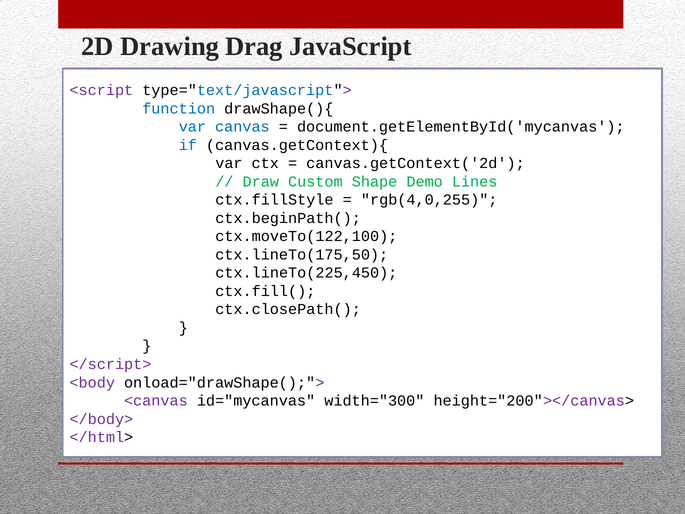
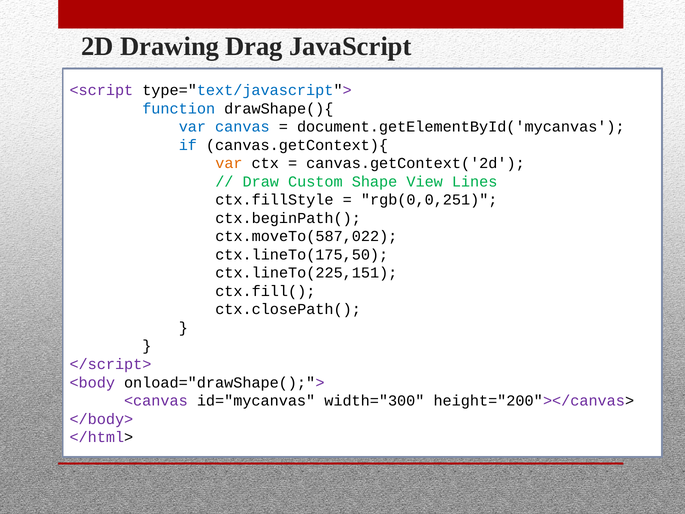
var at (229, 163) colour: black -> orange
Demo: Demo -> View
rgb(4,0,255: rgb(4,0,255 -> rgb(0,0,251
ctx.moveTo(122,100: ctx.moveTo(122,100 -> ctx.moveTo(587,022
ctx.lineTo(225,450: ctx.lineTo(225,450 -> ctx.lineTo(225,151
